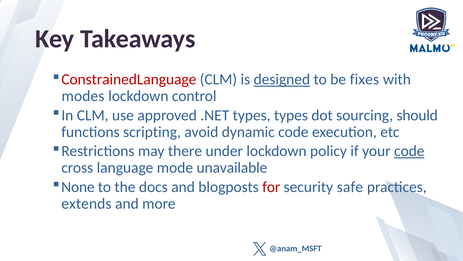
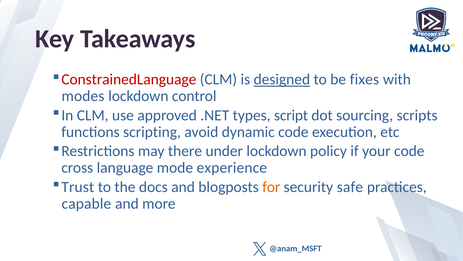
types types: types -> script
should: should -> scripts
code at (409, 151) underline: present -> none
unavailable: unavailable -> experience
None: None -> Trust
for colour: red -> orange
extends: extends -> capable
